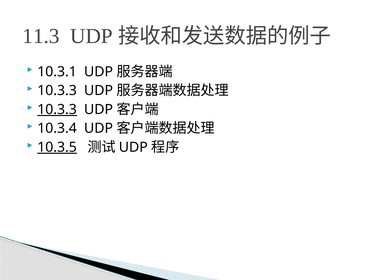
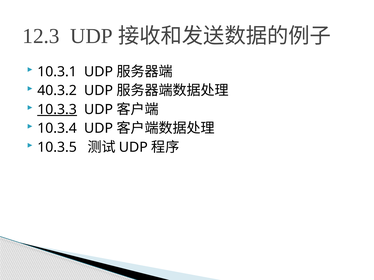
11.3: 11.3 -> 12.3
10.3.3 at (57, 91): 10.3.3 -> 40.3.2
10.3.5 underline: present -> none
